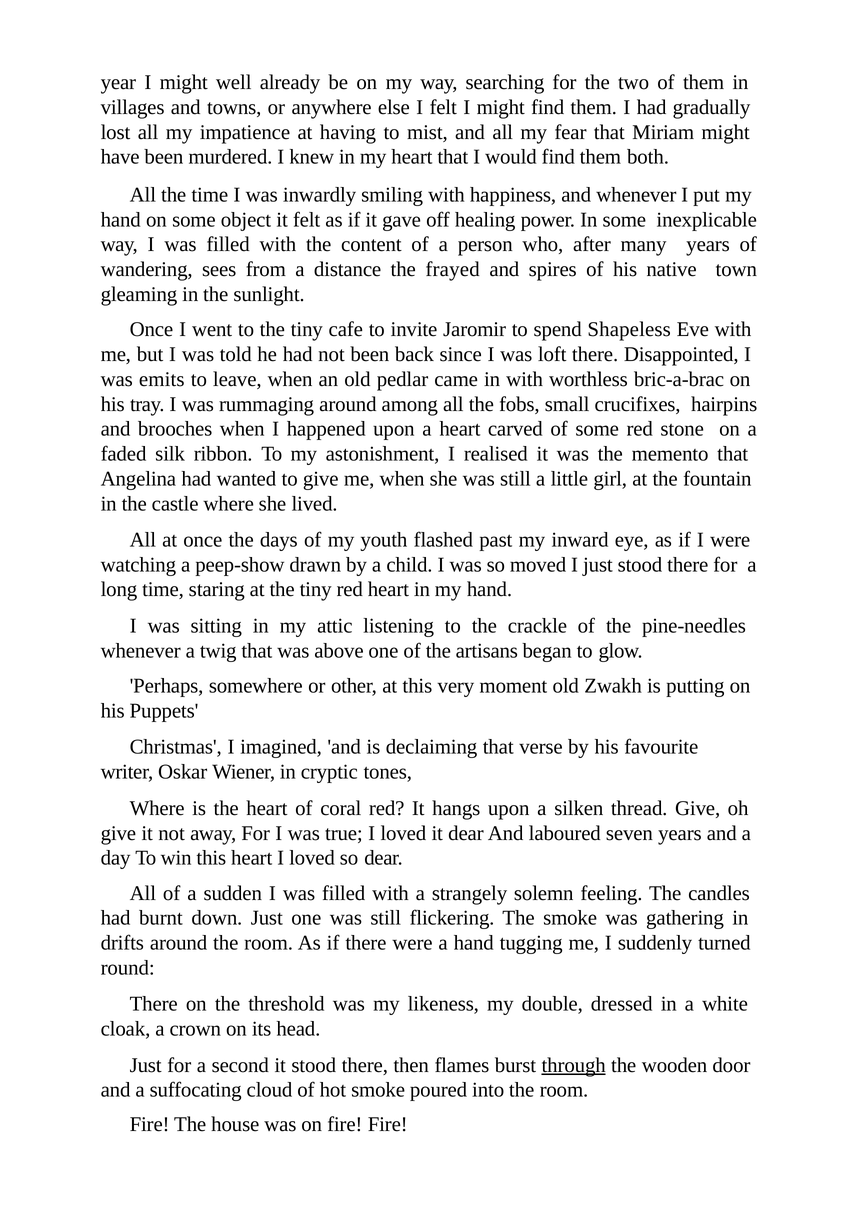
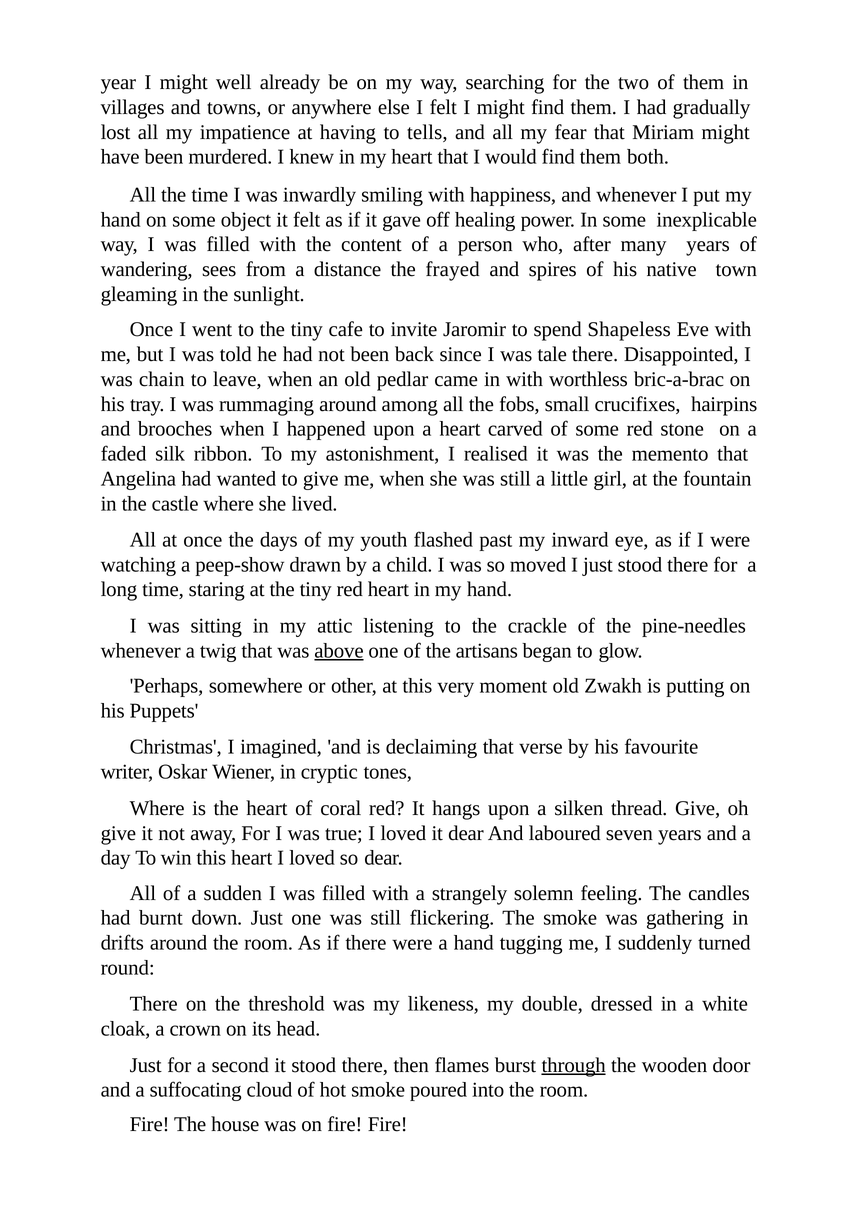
mist: mist -> tells
loft: loft -> tale
emits: emits -> chain
above underline: none -> present
